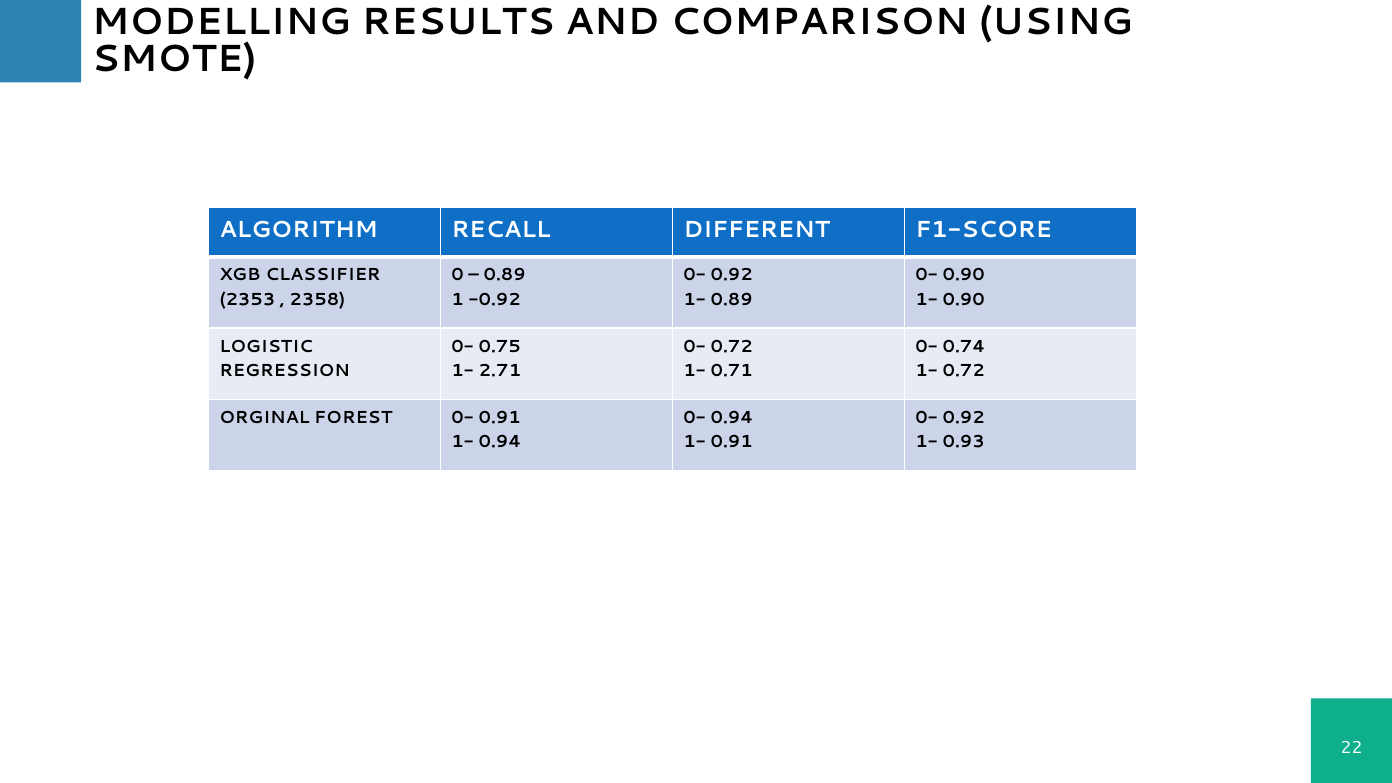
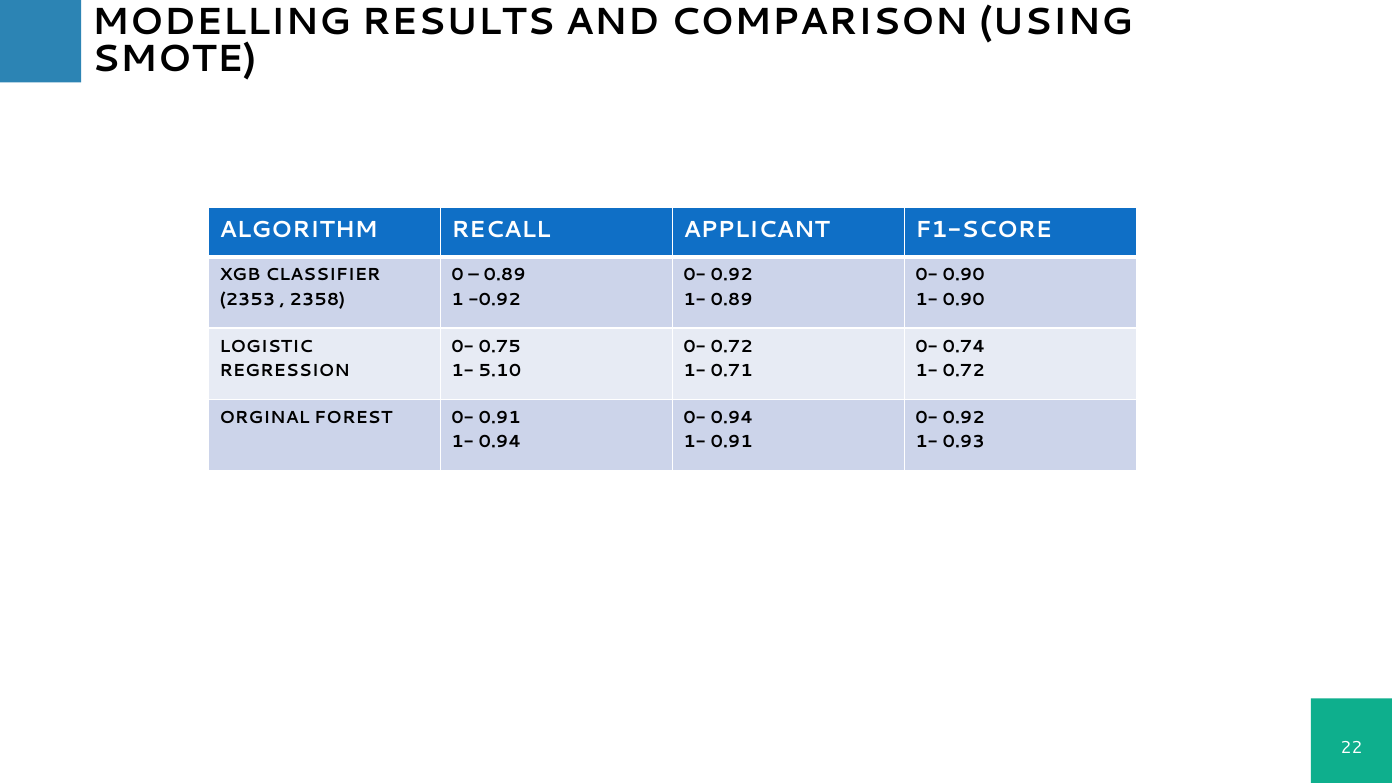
DIFFERENT: DIFFERENT -> APPLICANT
2.71: 2.71 -> 5.10
